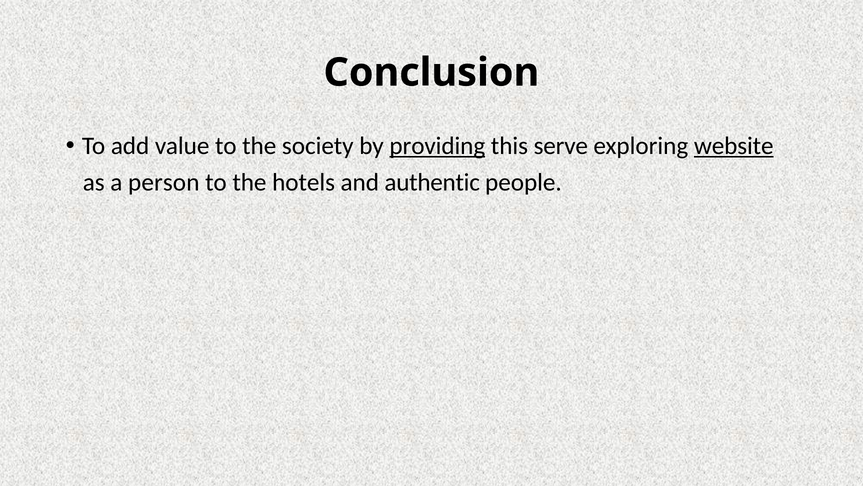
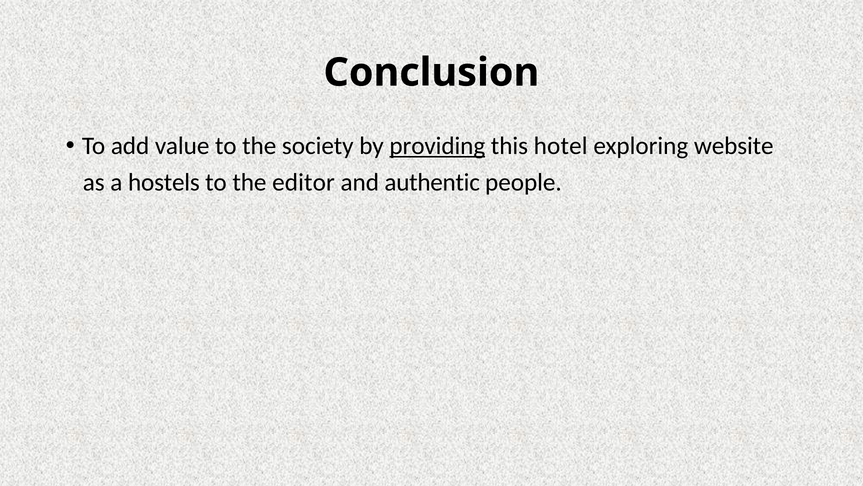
serve: serve -> hotel
website underline: present -> none
person: person -> hostels
hotels: hotels -> editor
